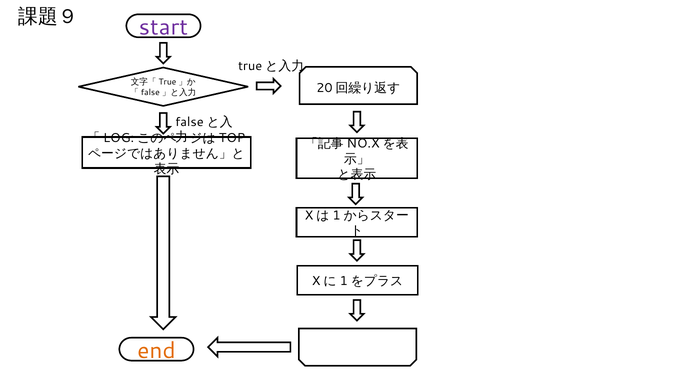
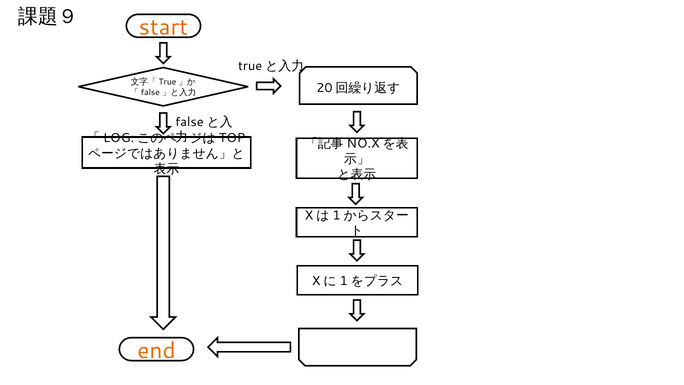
start colour: purple -> orange
